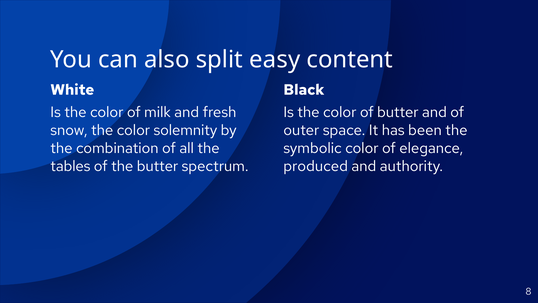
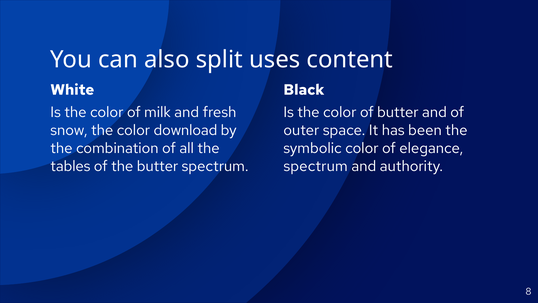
easy: easy -> uses
solemnity: solemnity -> download
produced at (316, 166): produced -> spectrum
